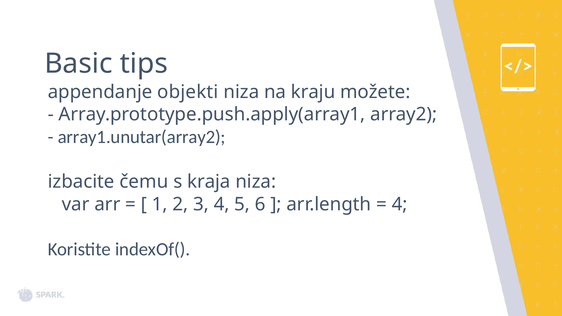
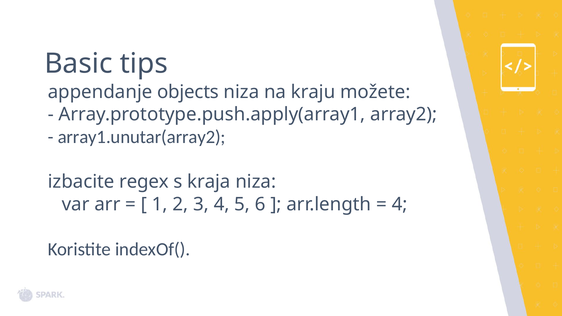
objekti: objekti -> objects
čemu: čemu -> regex
